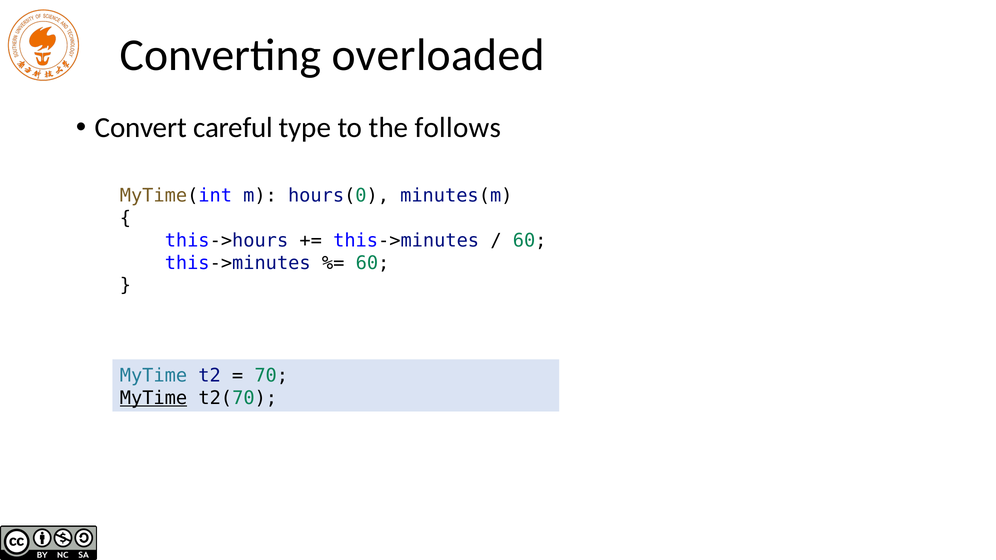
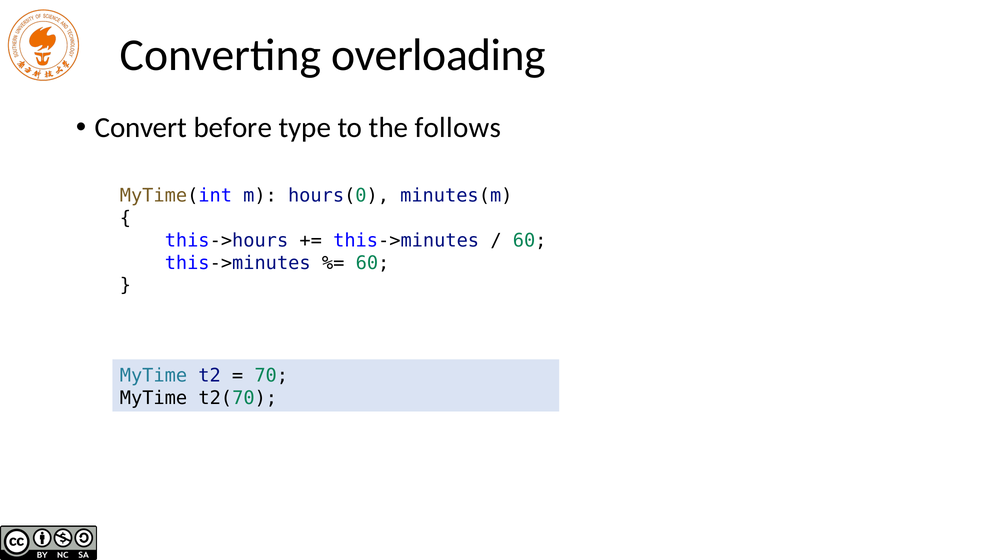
overloaded: overloaded -> overloading
careful: careful -> before
MyTime at (154, 398) underline: present -> none
